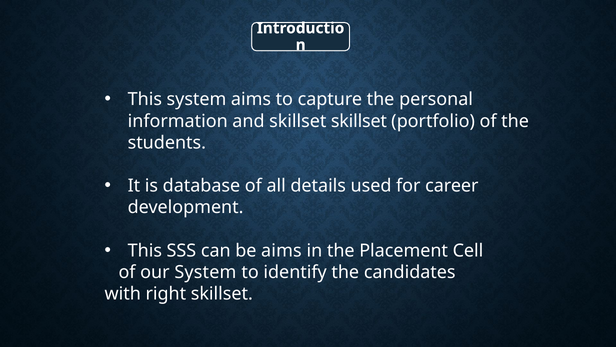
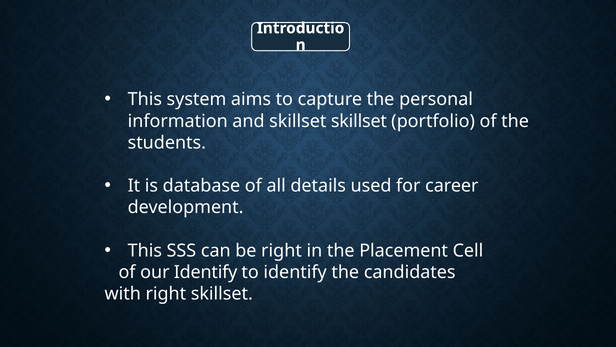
be aims: aims -> right
our System: System -> Identify
